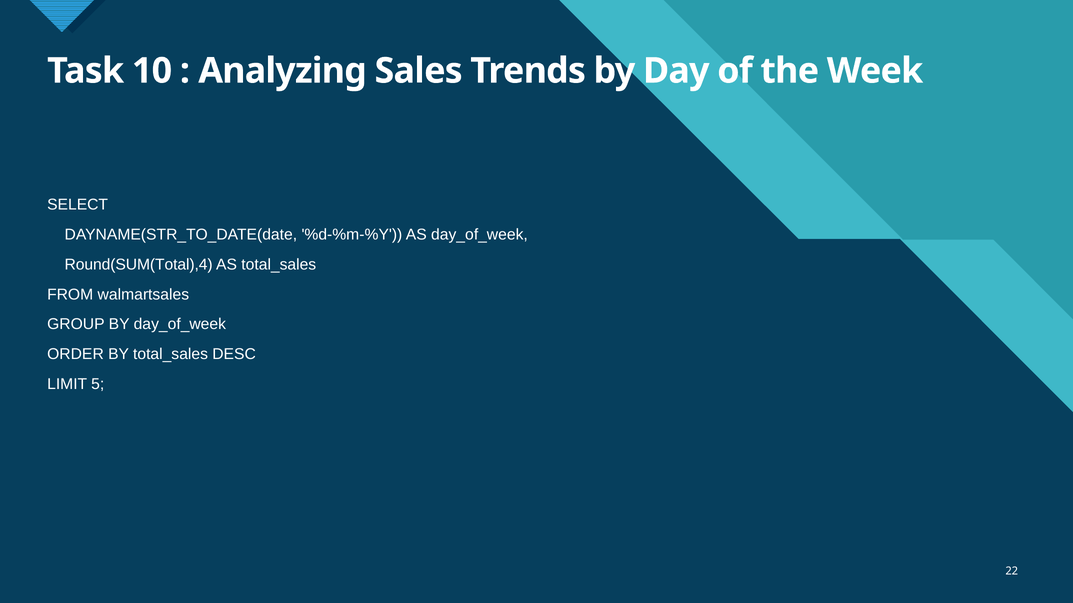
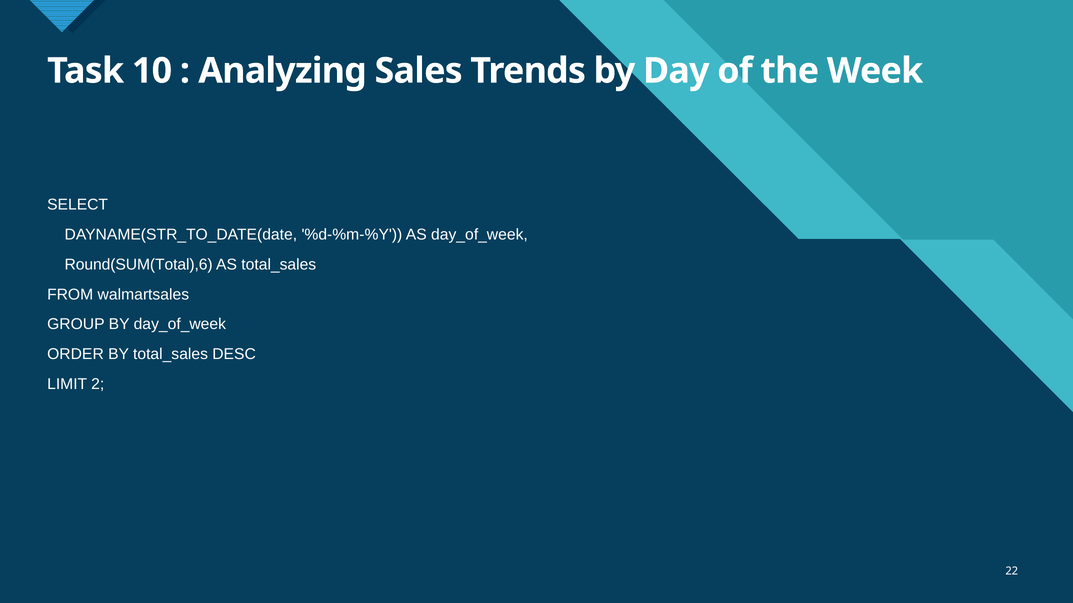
Round(SUM(Total),4: Round(SUM(Total),4 -> Round(SUM(Total),6
5: 5 -> 2
